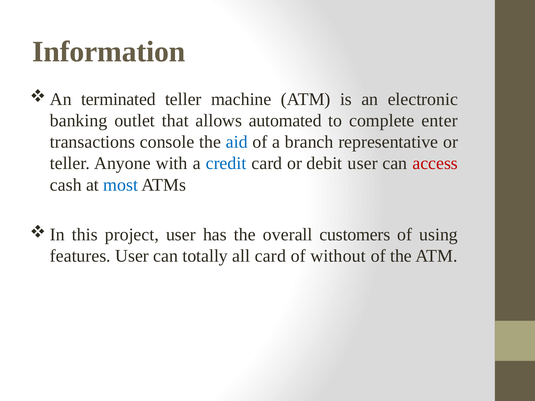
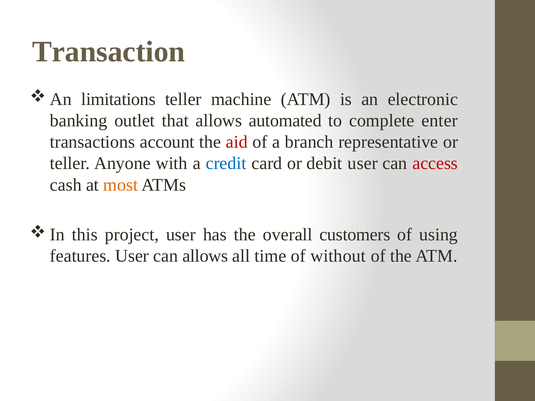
Information: Information -> Transaction
terminated: terminated -> limitations
console: console -> account
aid colour: blue -> red
most colour: blue -> orange
can totally: totally -> allows
all card: card -> time
